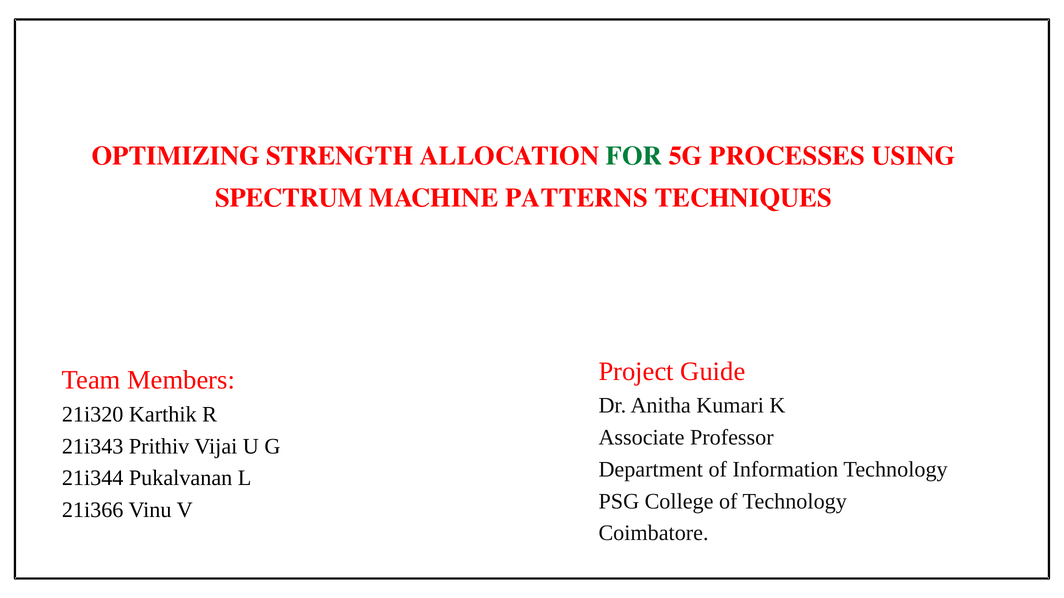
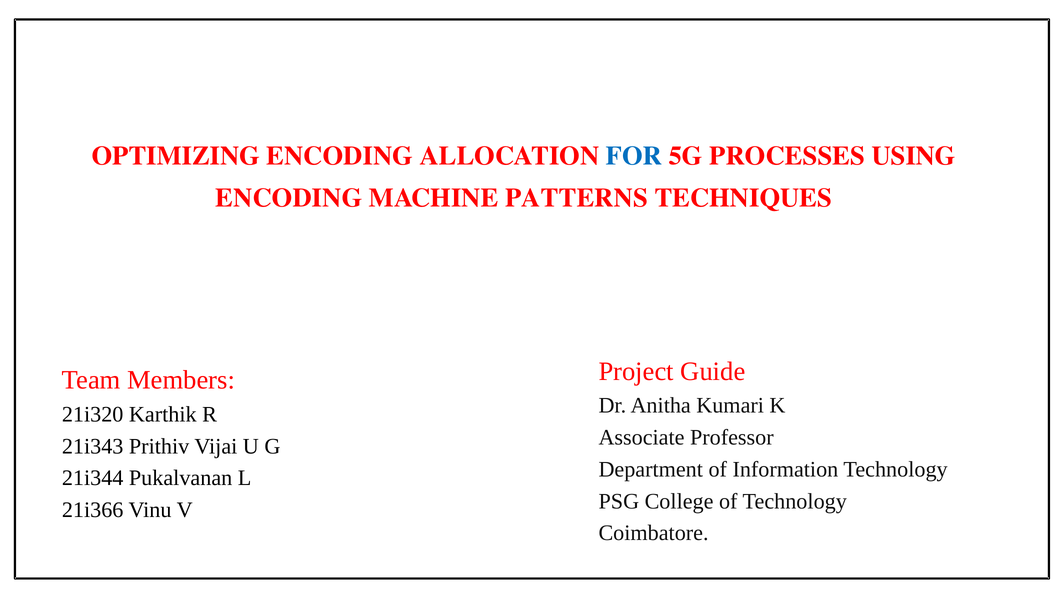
OPTIMIZING STRENGTH: STRENGTH -> ENCODING
FOR colour: green -> blue
SPECTRUM at (289, 198): SPECTRUM -> ENCODING
